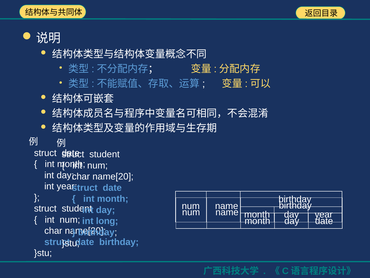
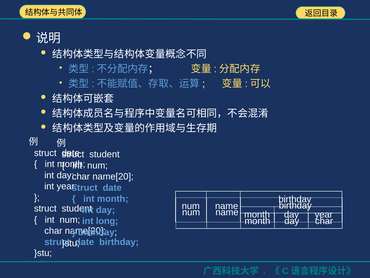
day date: date -> char
